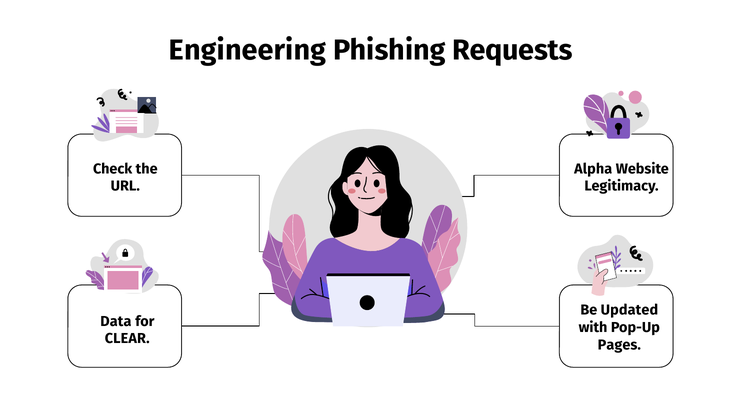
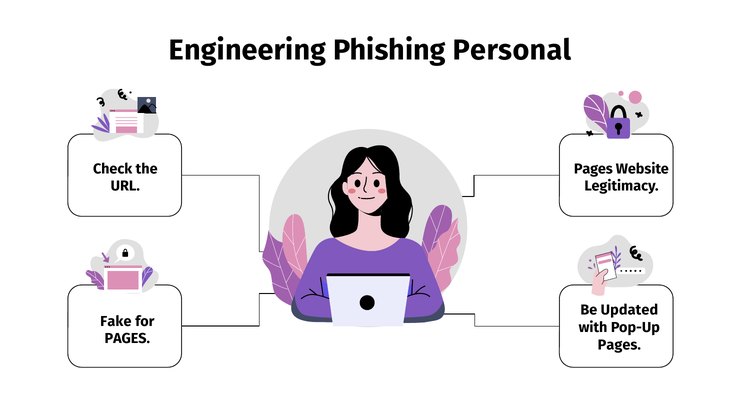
Requests: Requests -> Personal
Alpha at (593, 169): Alpha -> Pages
Data: Data -> Fake
CLEAR at (127, 338): CLEAR -> PAGES
